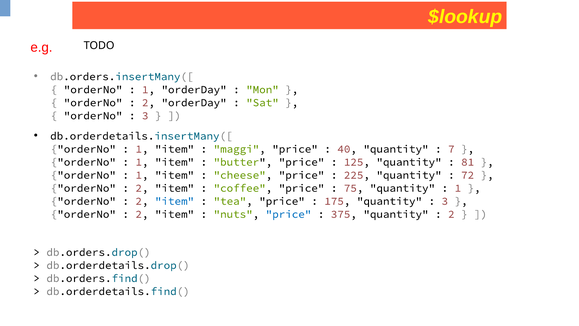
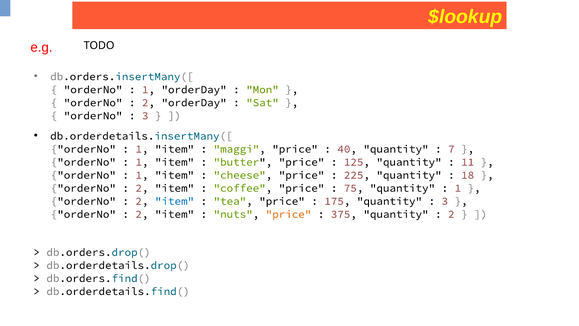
81: 81 -> 11
72: 72 -> 18
price at (289, 214) colour: blue -> orange
